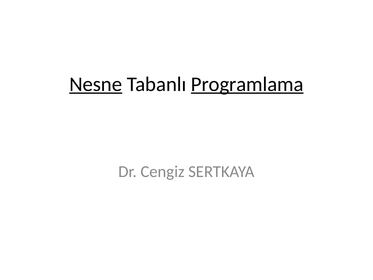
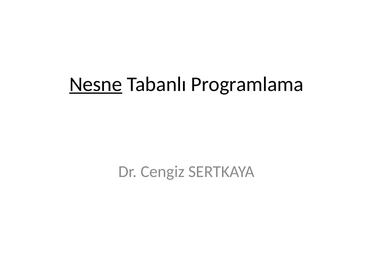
Programlama underline: present -> none
